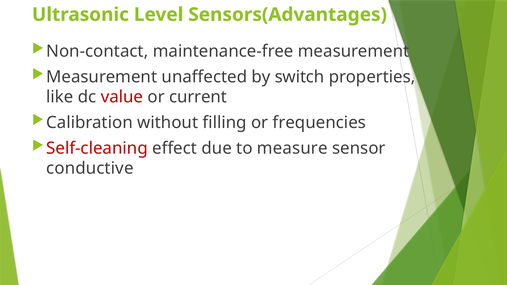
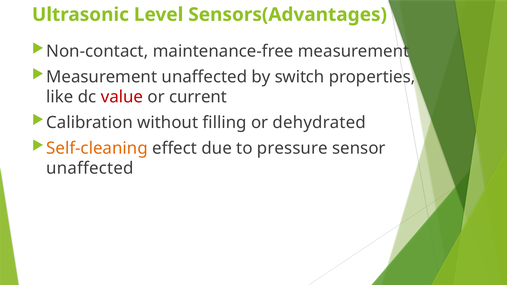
frequencies: frequencies -> dehydrated
Self-cleaning colour: red -> orange
measure: measure -> pressure
conductive at (90, 169): conductive -> unaffected
